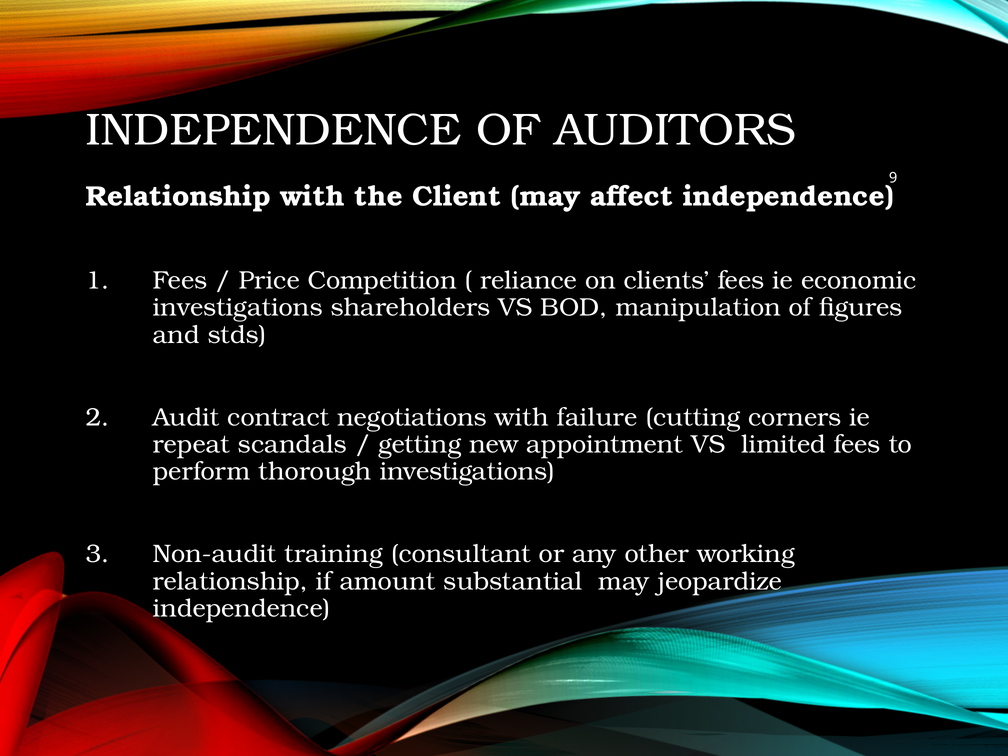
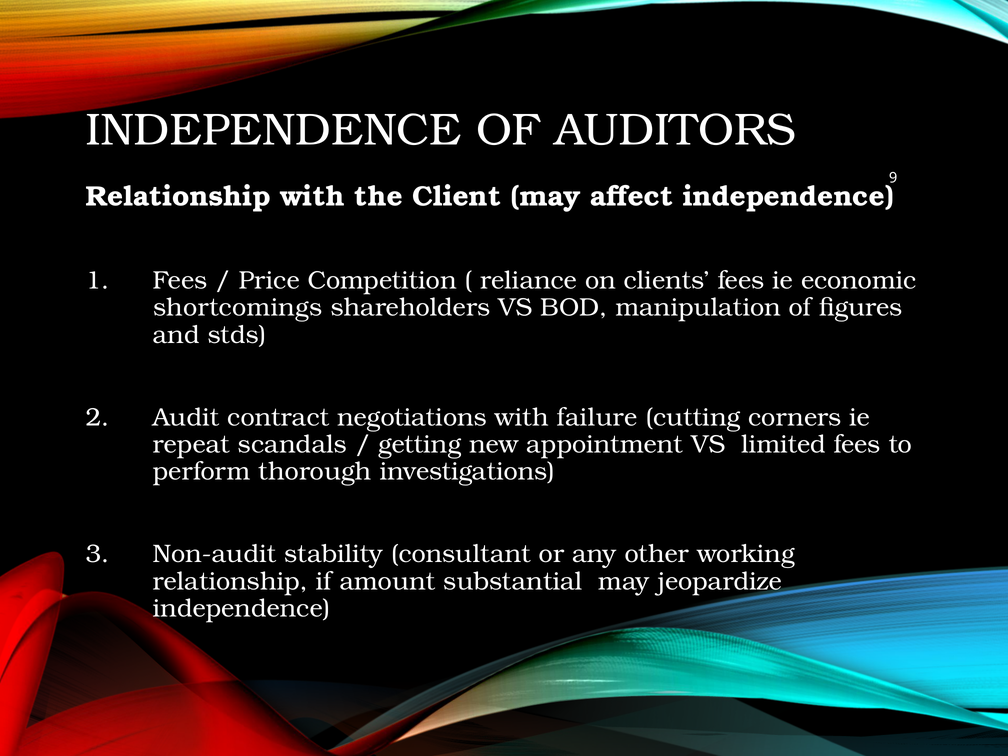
investigations at (238, 308): investigations -> shortcomings
training: training -> stability
